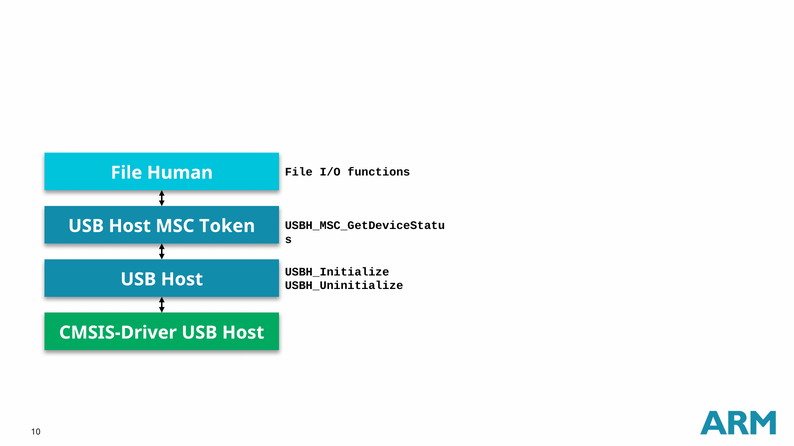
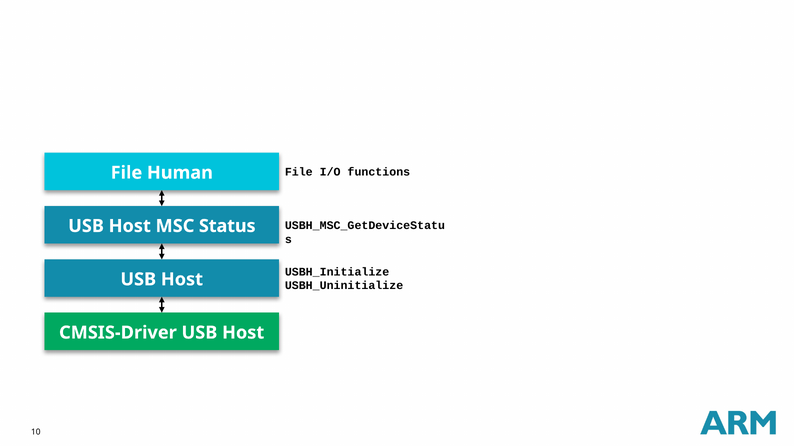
Token: Token -> Status
